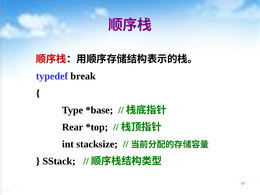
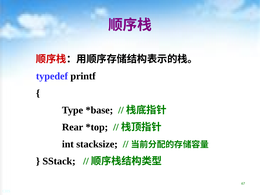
break: break -> printf
